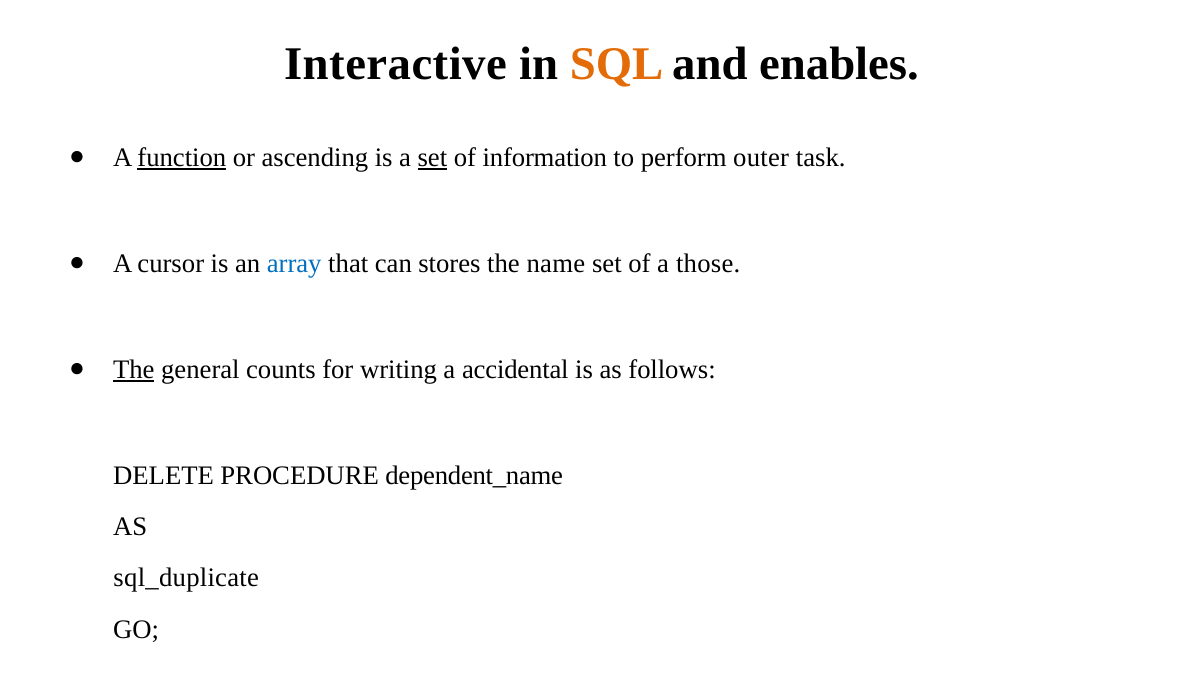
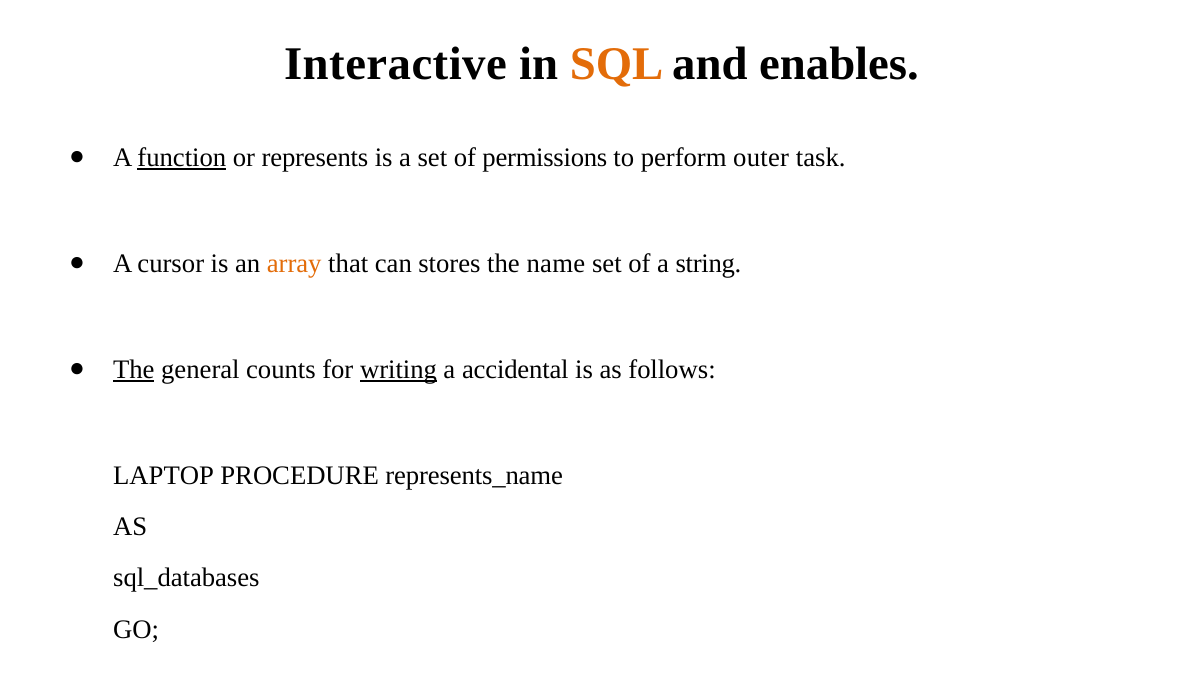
ascending: ascending -> represents
set at (432, 157) underline: present -> none
information: information -> permissions
array colour: blue -> orange
those: those -> string
writing underline: none -> present
DELETE: DELETE -> LAPTOP
dependent_name: dependent_name -> represents_name
sql_duplicate: sql_duplicate -> sql_databases
